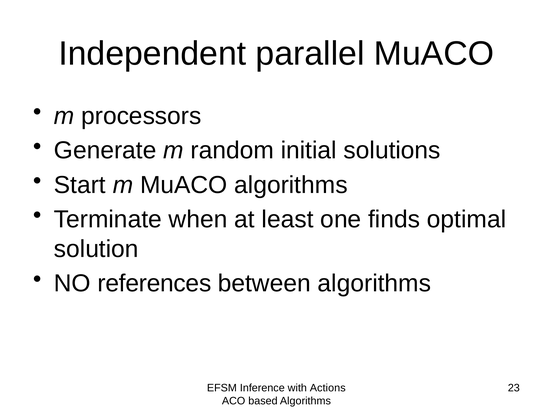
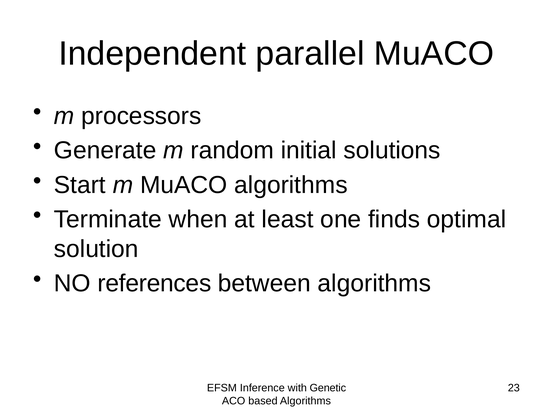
Actions: Actions -> Genetic
